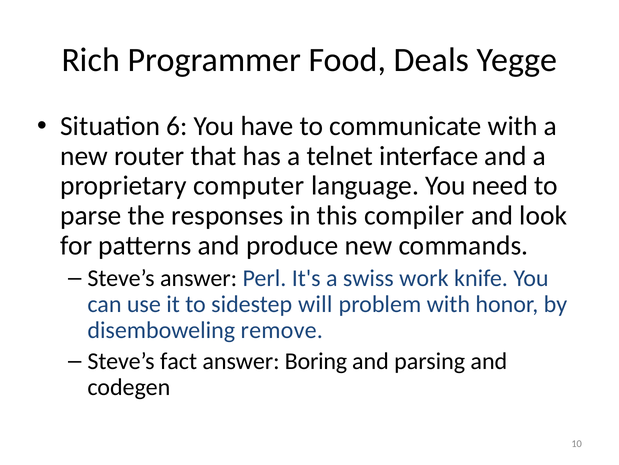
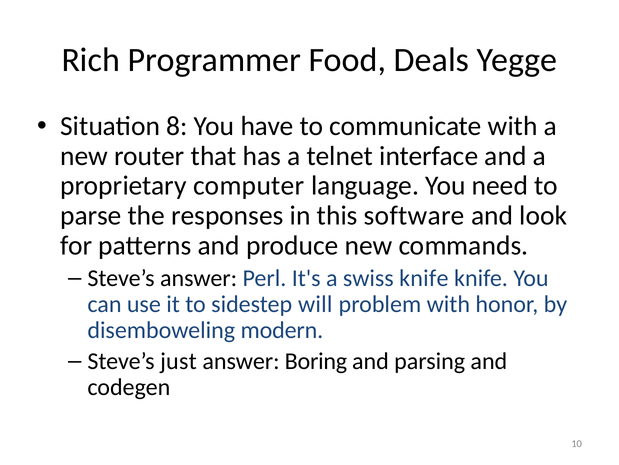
6: 6 -> 8
compiler: compiler -> software
swiss work: work -> knife
remove: remove -> modern
fact: fact -> just
